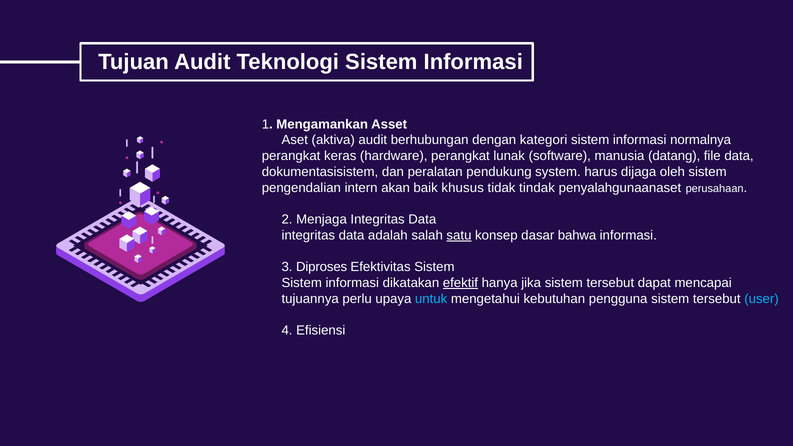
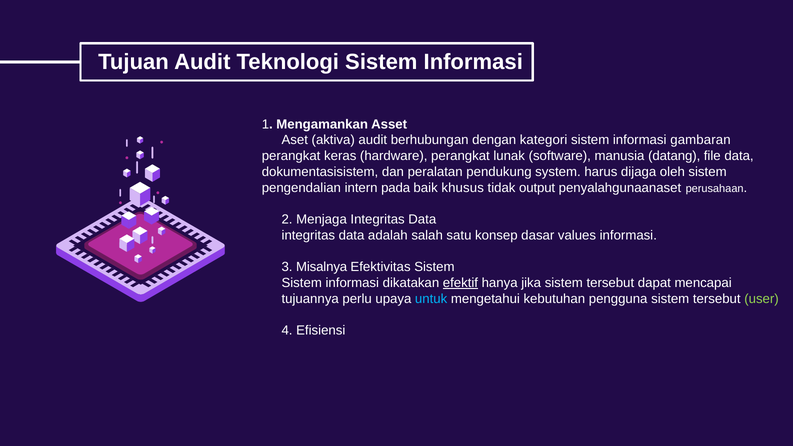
normalnya: normalnya -> gambaran
akan: akan -> pada
tindak: tindak -> output
satu underline: present -> none
bahwa: bahwa -> values
Diproses: Diproses -> Misalnya
user colour: light blue -> light green
